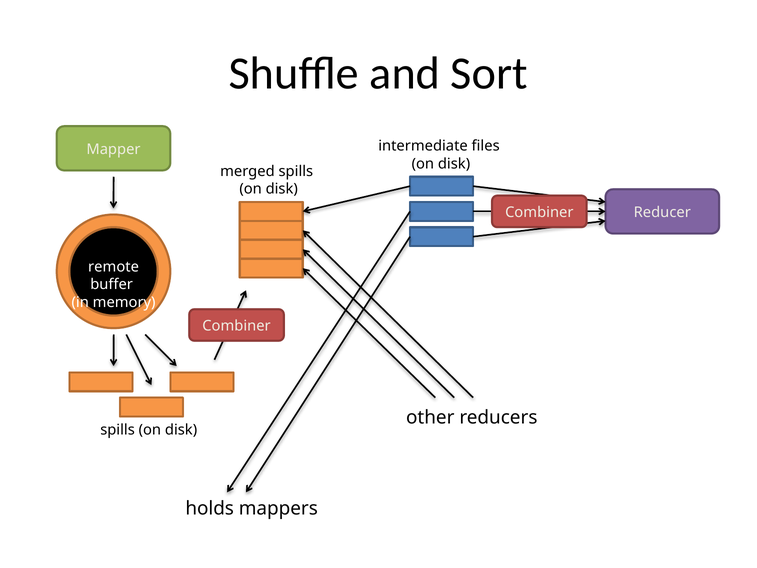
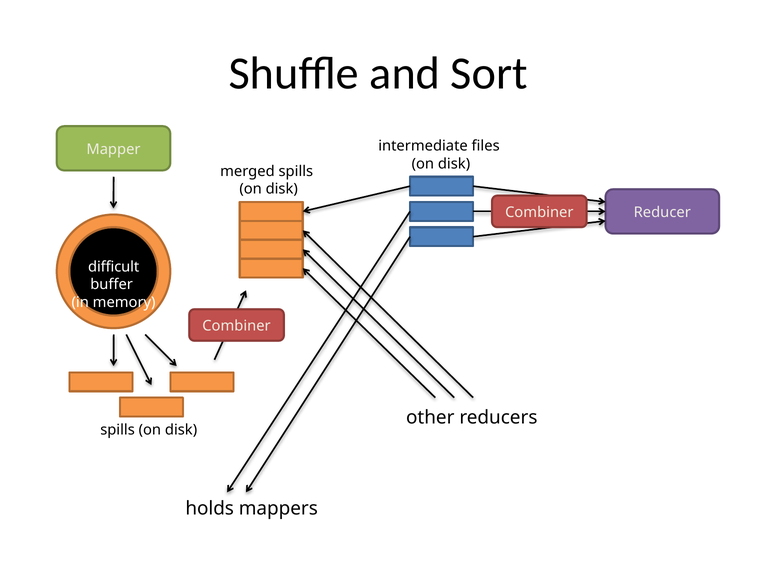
remote: remote -> difficult
